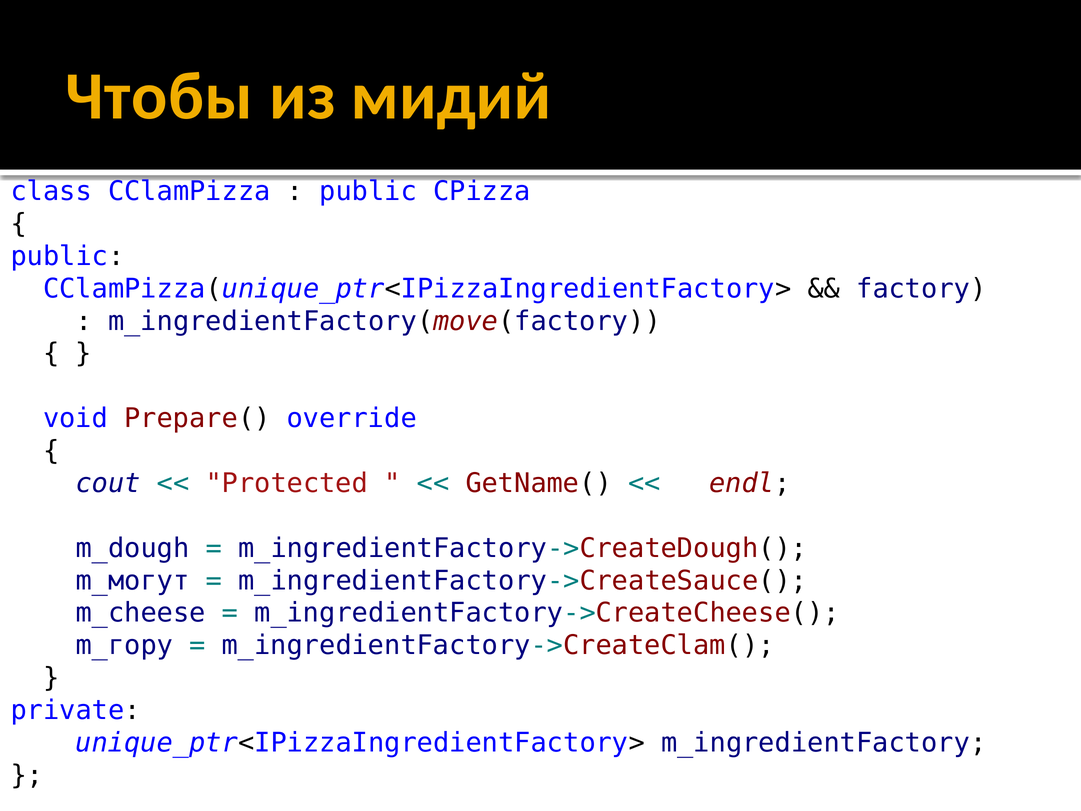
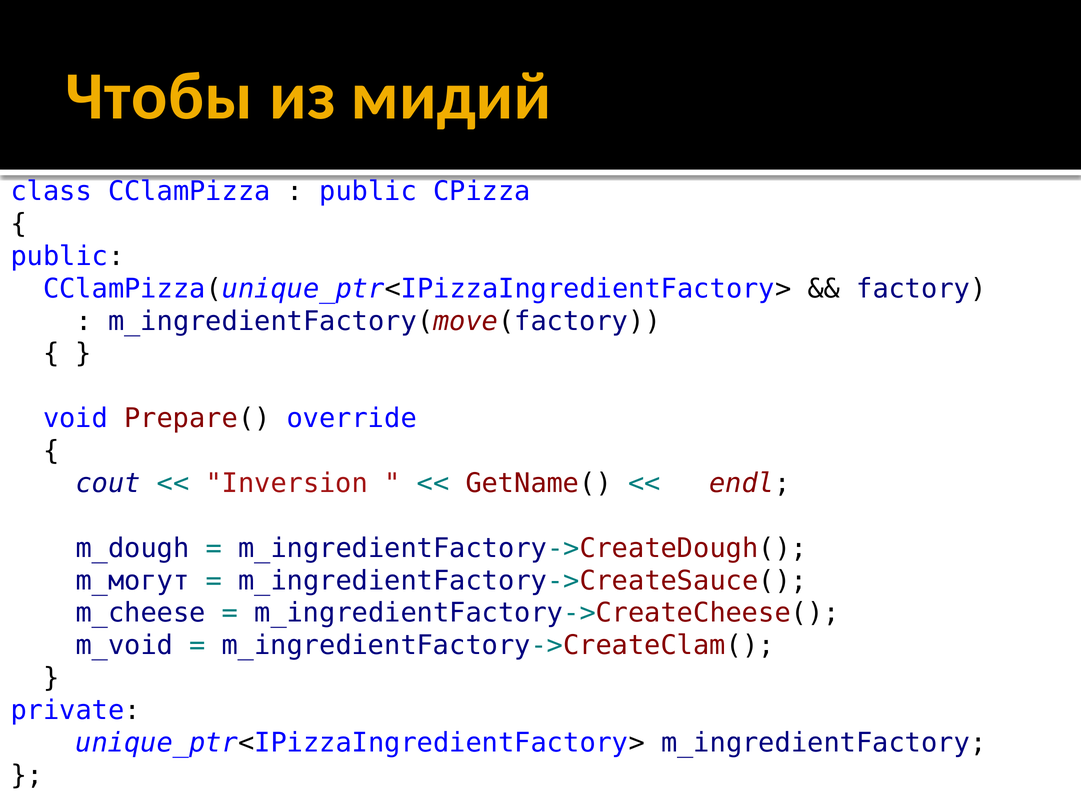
Protected: Protected -> Inversion
m_гору: m_гору -> m_void
